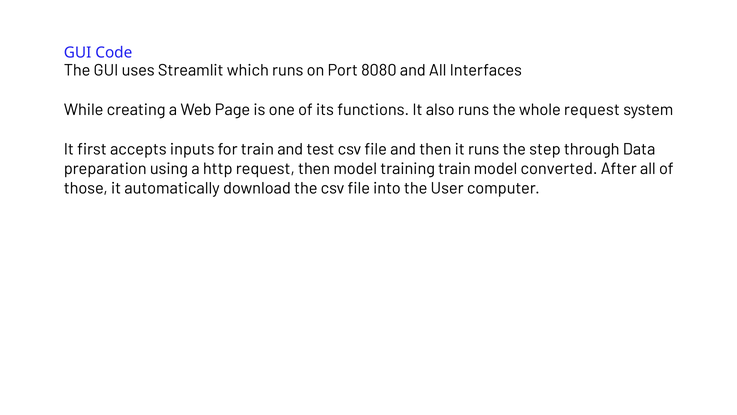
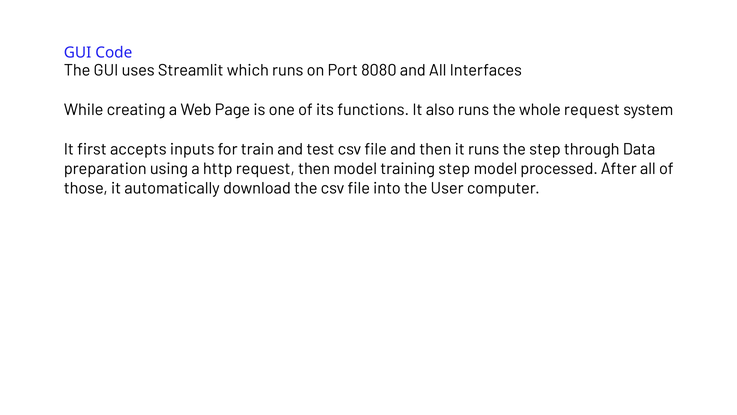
training train: train -> step
converted: converted -> processed
